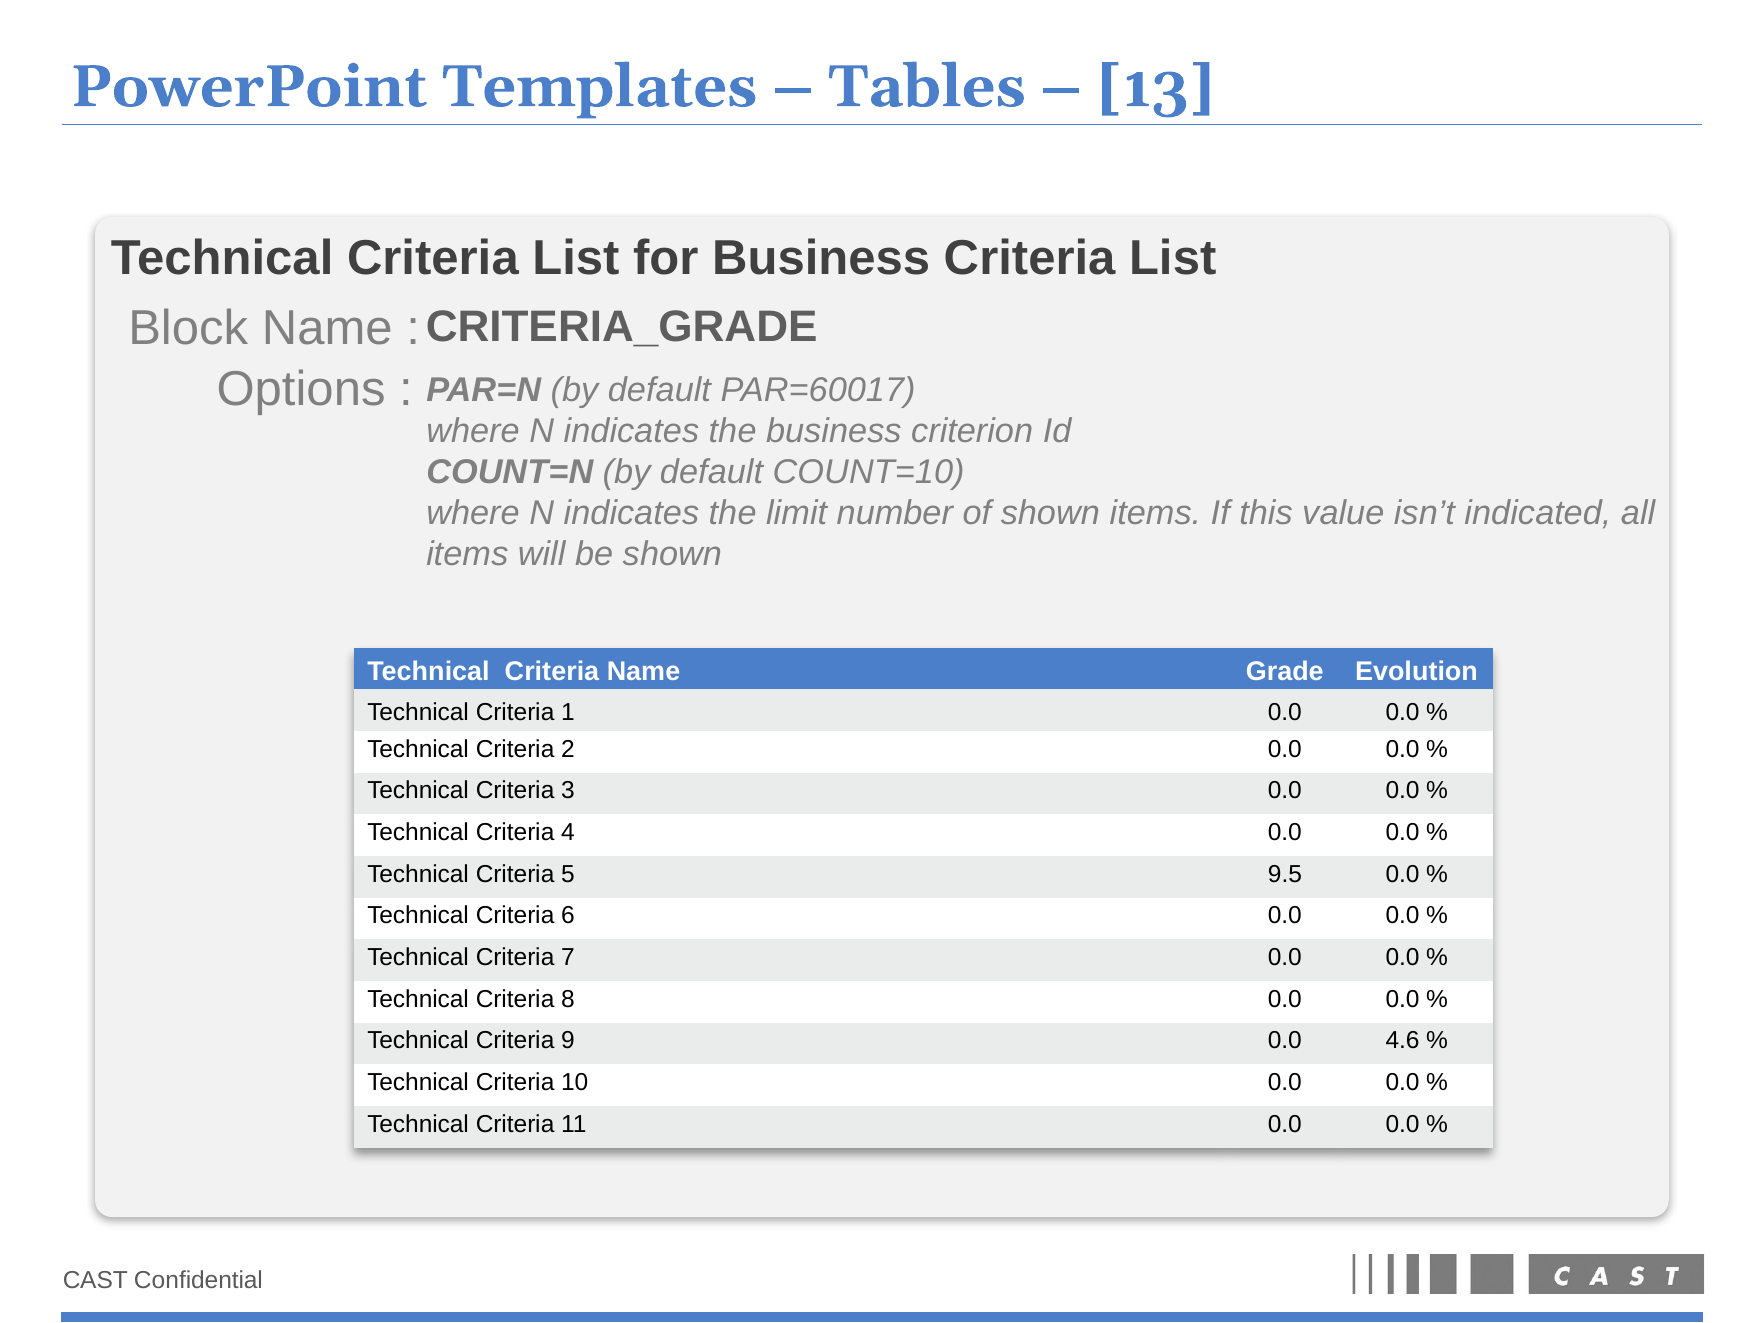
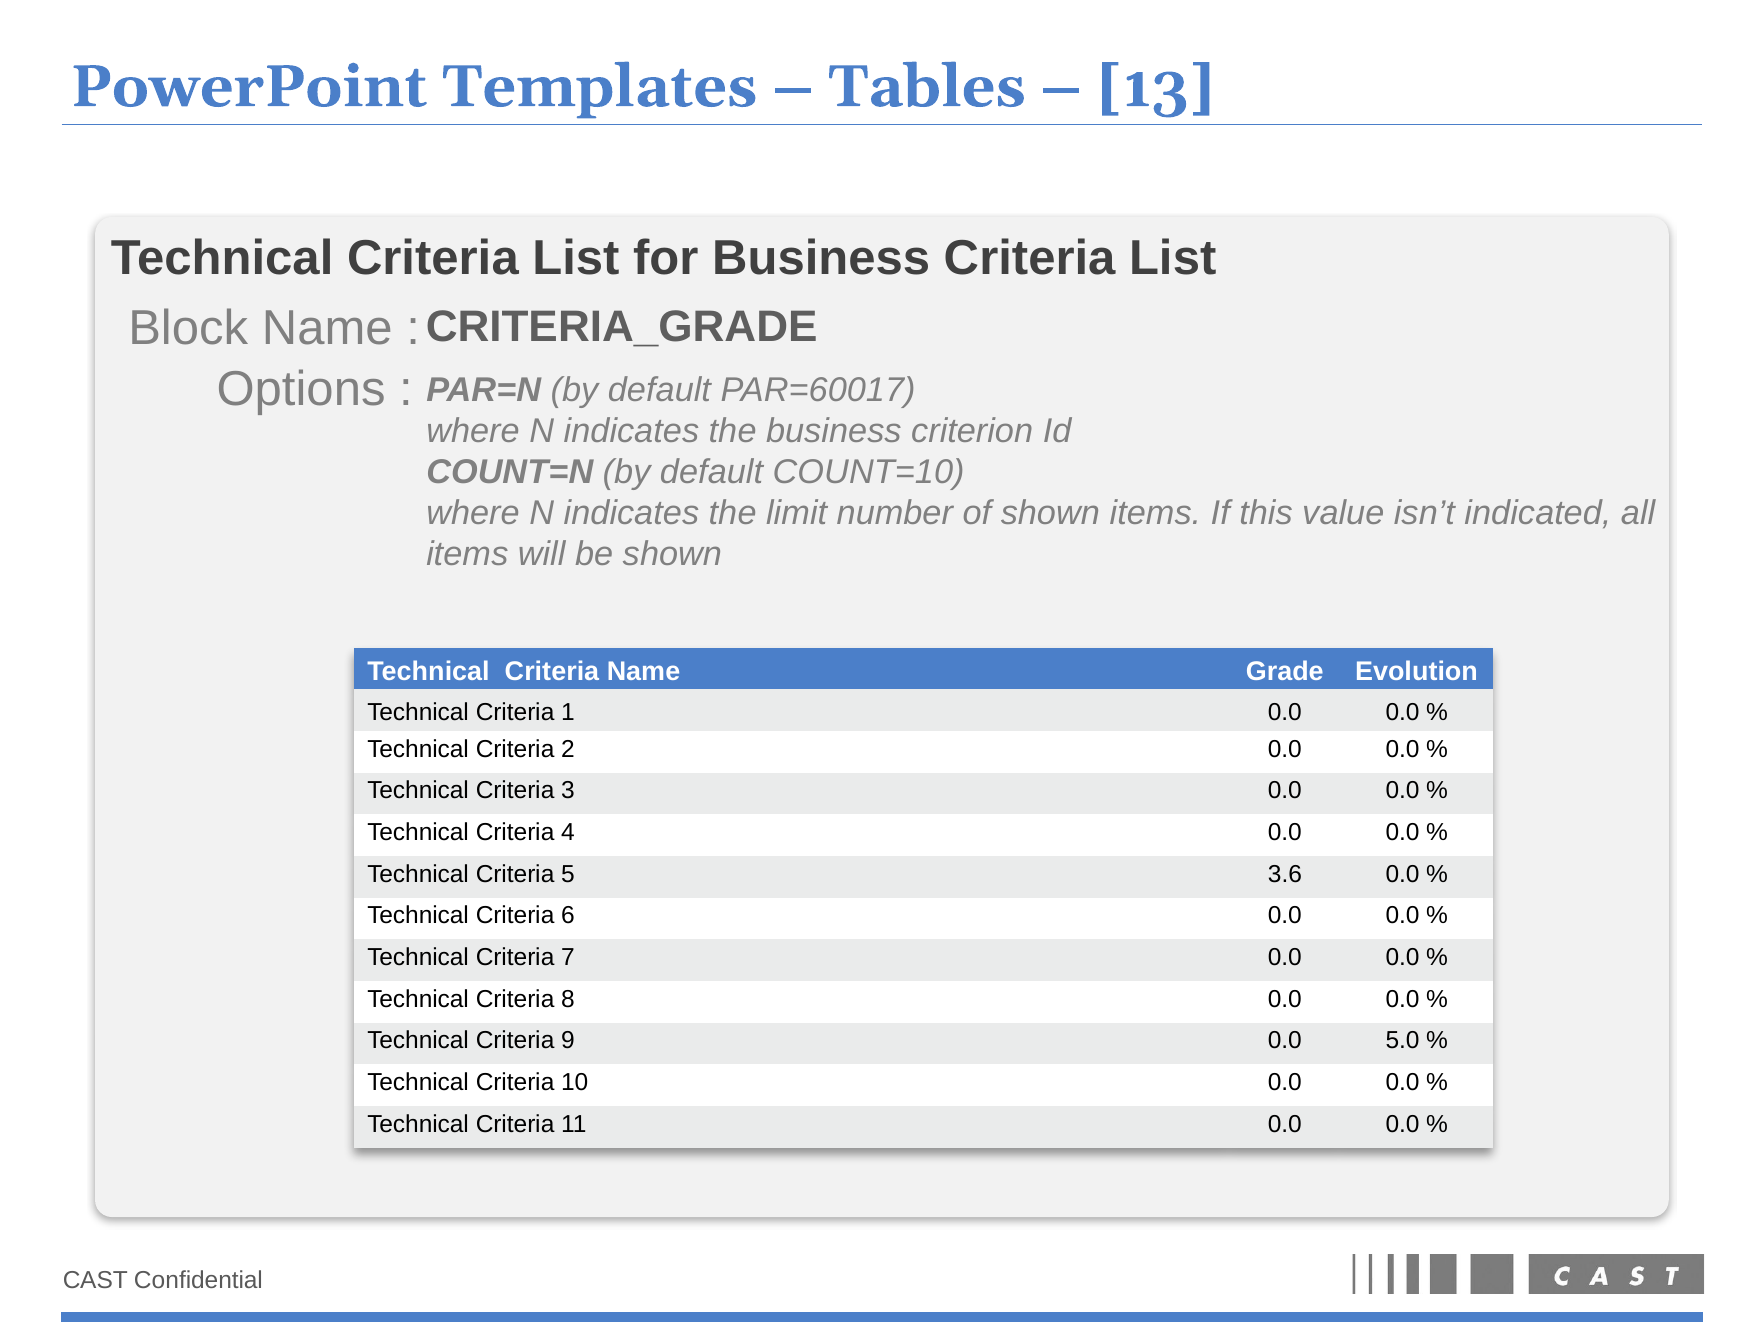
9.5: 9.5 -> 3.6
4.6: 4.6 -> 5.0
